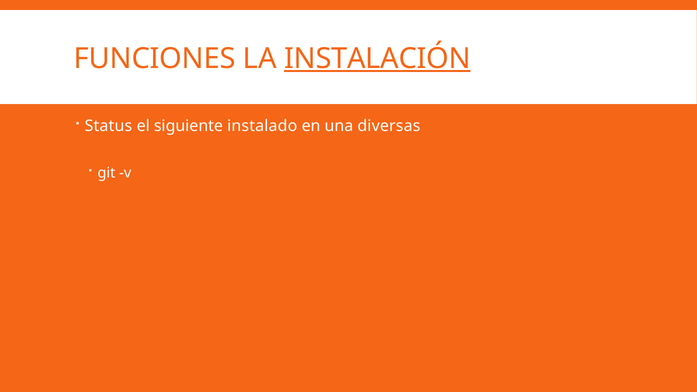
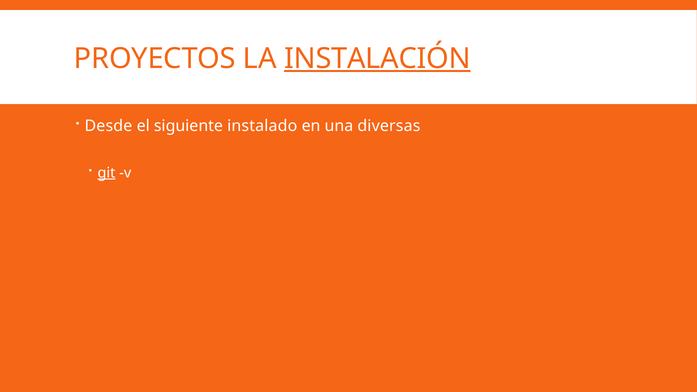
FUNCIONES: FUNCIONES -> PROYECTOS
Status: Status -> Desde
git underline: none -> present
